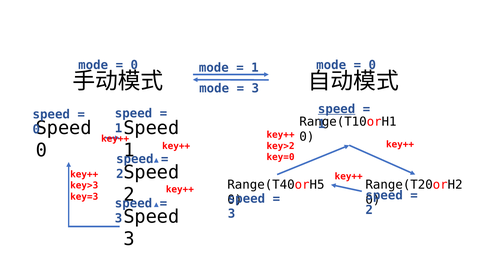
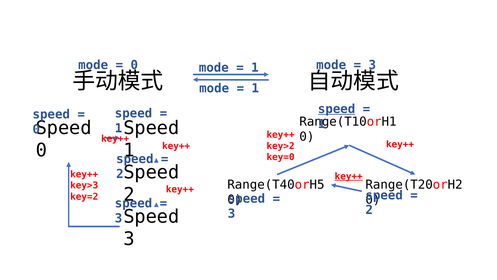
0 at (372, 65): 0 -> 3
3 at (255, 88): 3 -> 1
key++ at (349, 176) underline: none -> present
key=3: key=3 -> key=2
